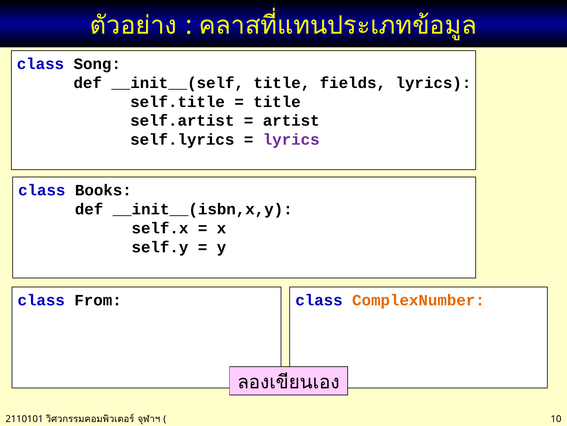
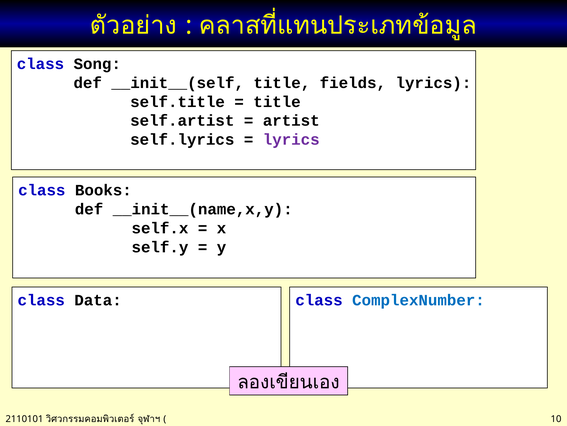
__init__(isbn,x,y: __init__(isbn,x,y -> __init__(name,x,y
From: From -> Data
ComplexNumber colour: orange -> blue
